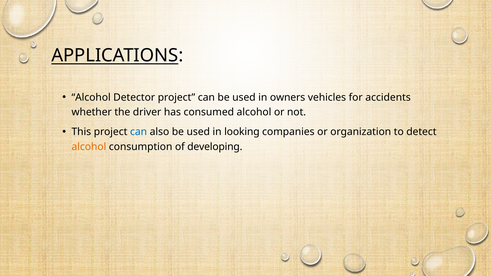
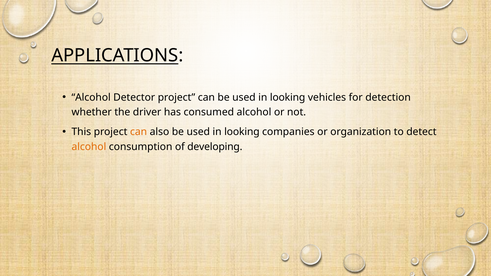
owners at (288, 97): owners -> looking
accidents: accidents -> detection
can at (139, 132) colour: blue -> orange
